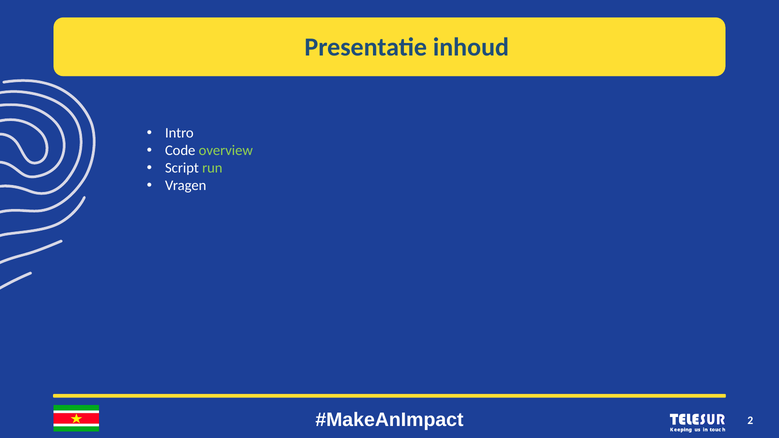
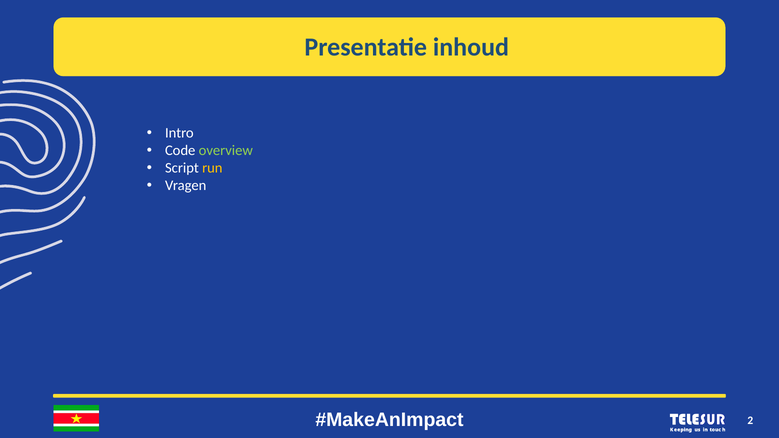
run colour: light green -> yellow
